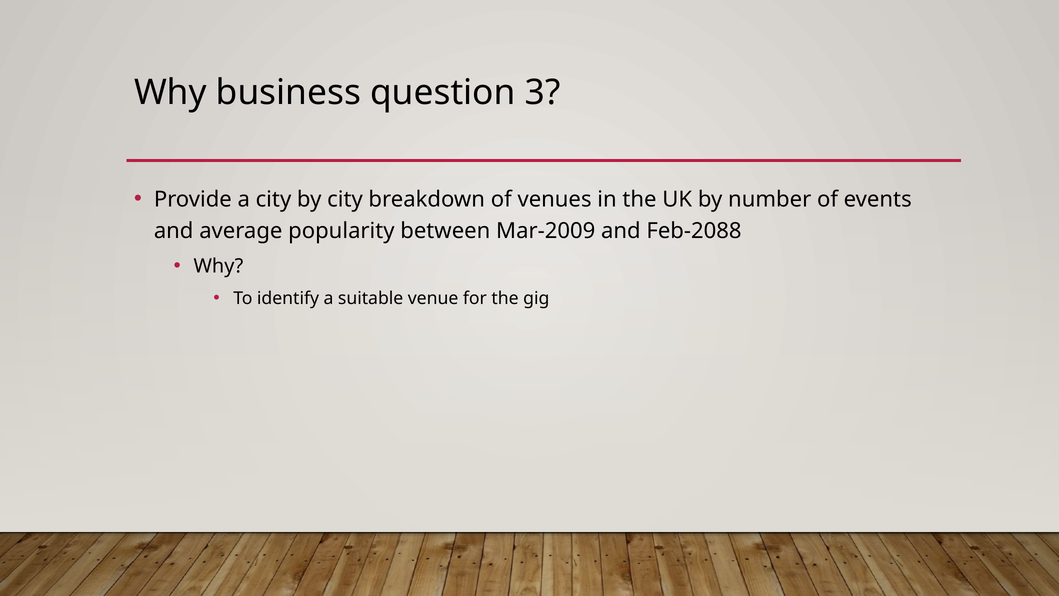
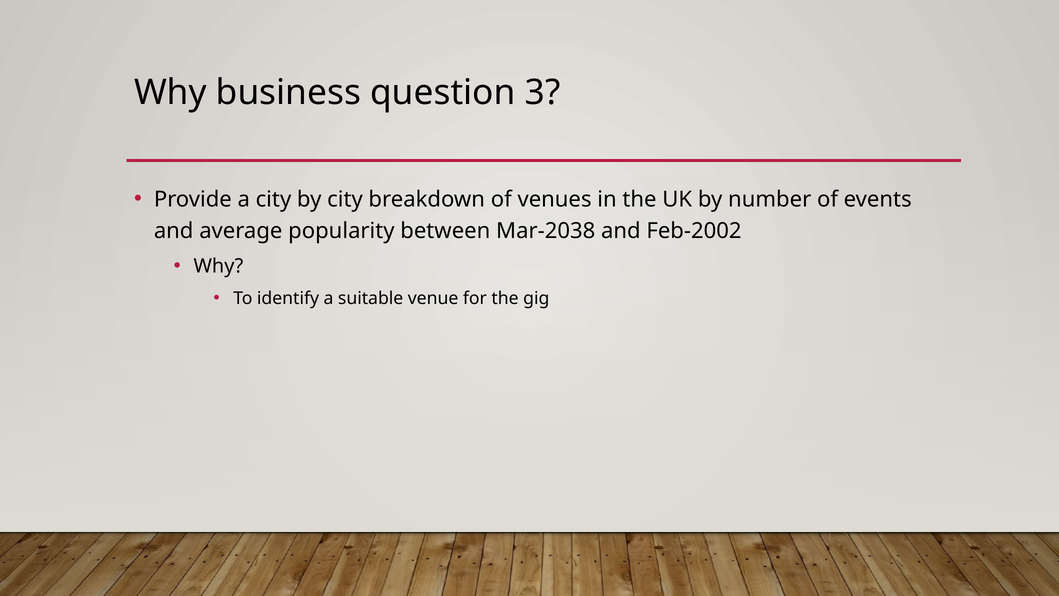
Mar-2009: Mar-2009 -> Mar-2038
Feb-2088: Feb-2088 -> Feb-2002
